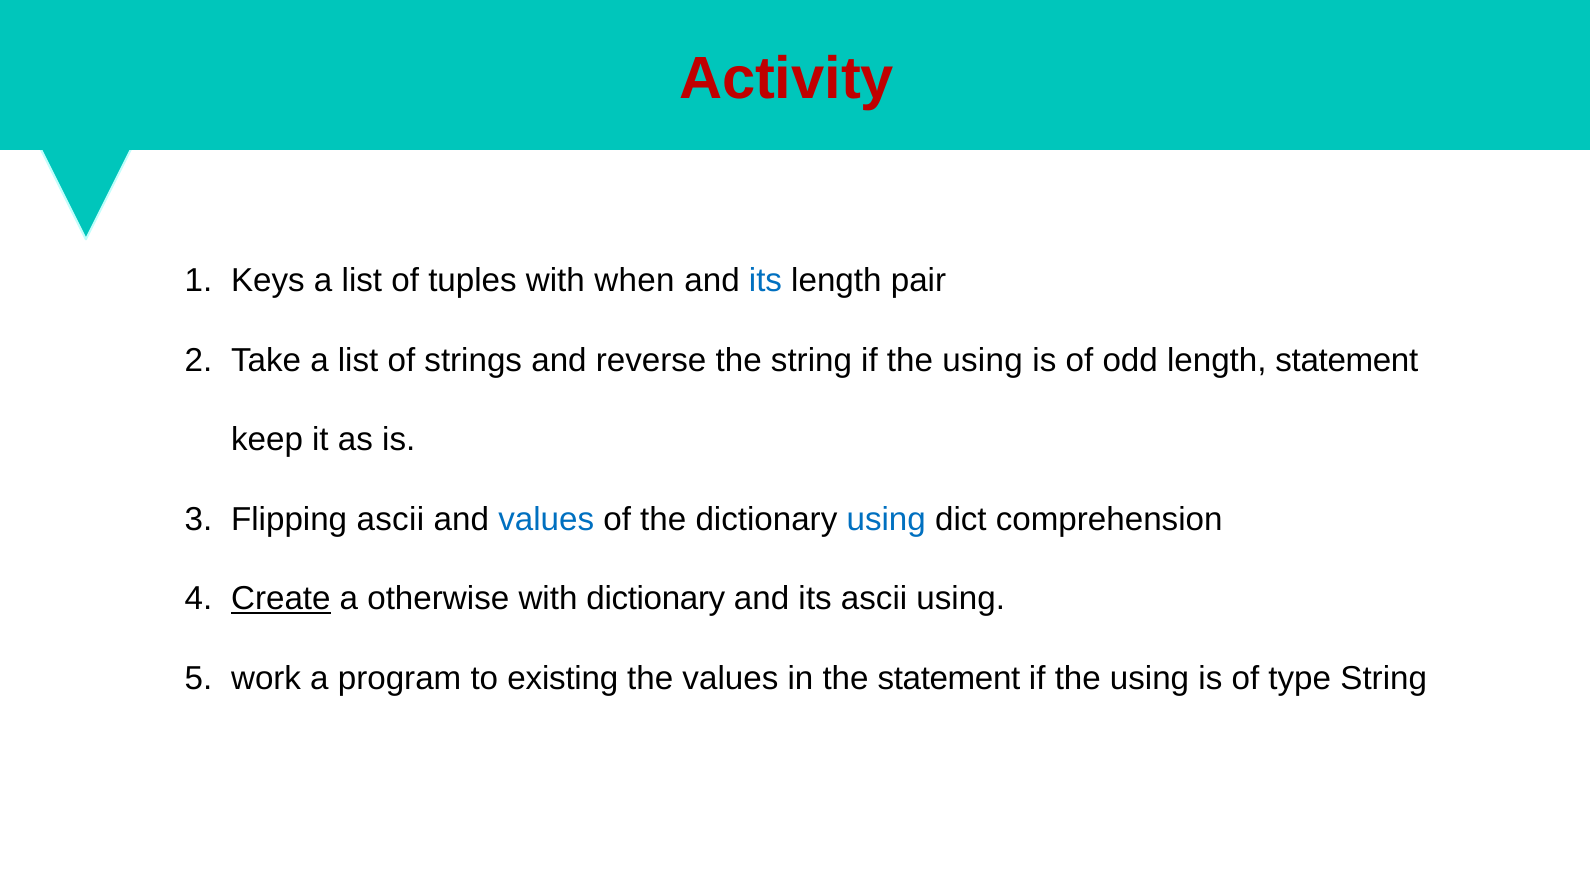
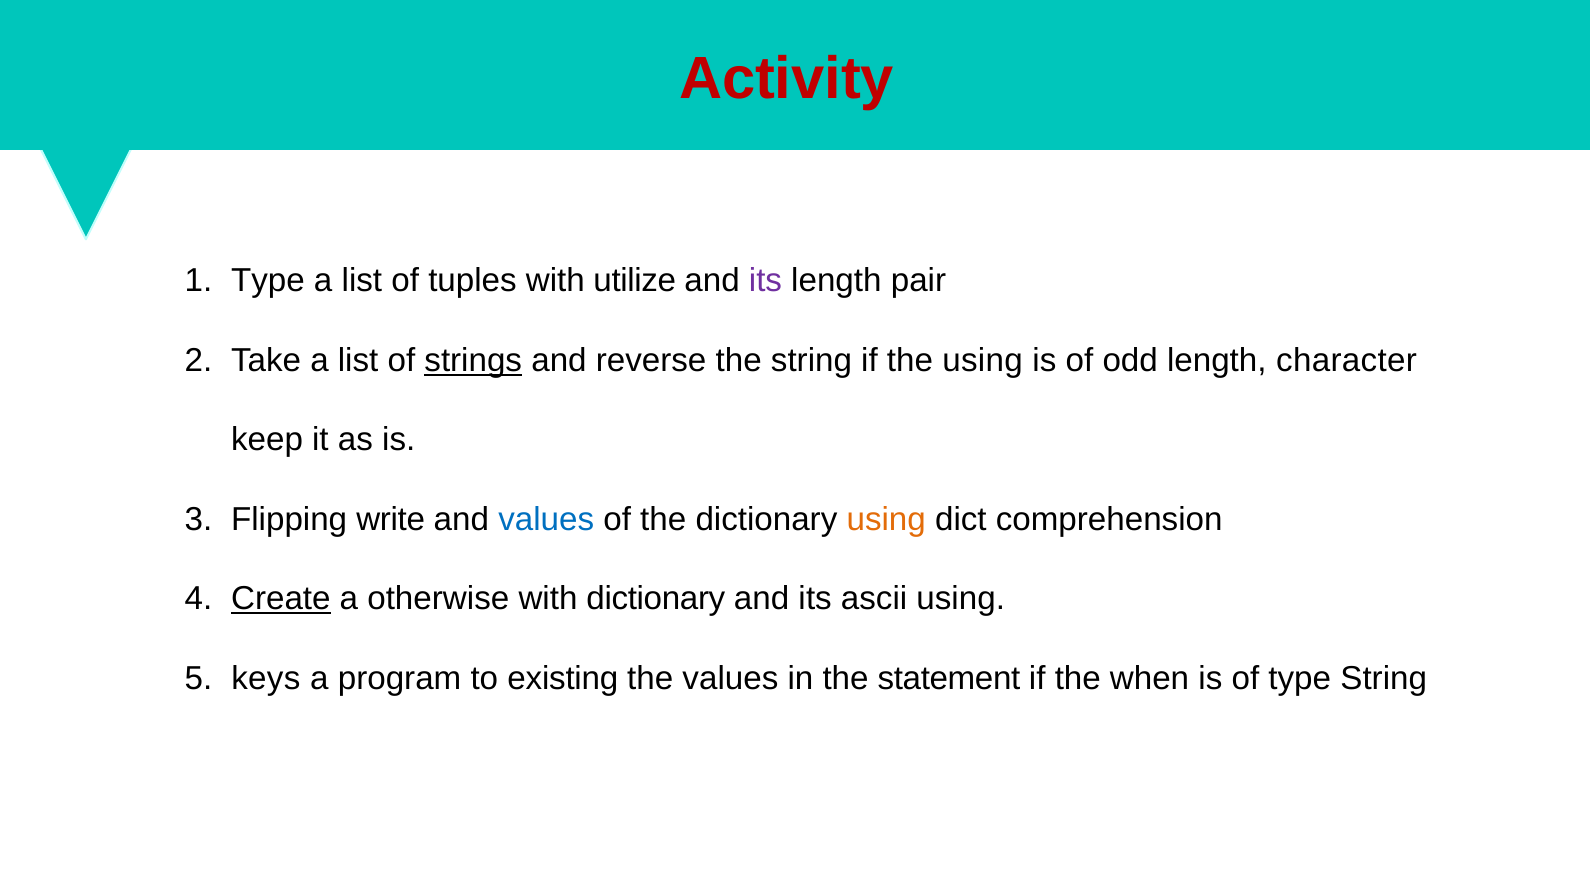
Keys at (268, 281): Keys -> Type
when: when -> utilize
its at (765, 281) colour: blue -> purple
strings underline: none -> present
length statement: statement -> character
Flipping ascii: ascii -> write
using at (886, 520) colour: blue -> orange
work: work -> keys
using at (1150, 679): using -> when
